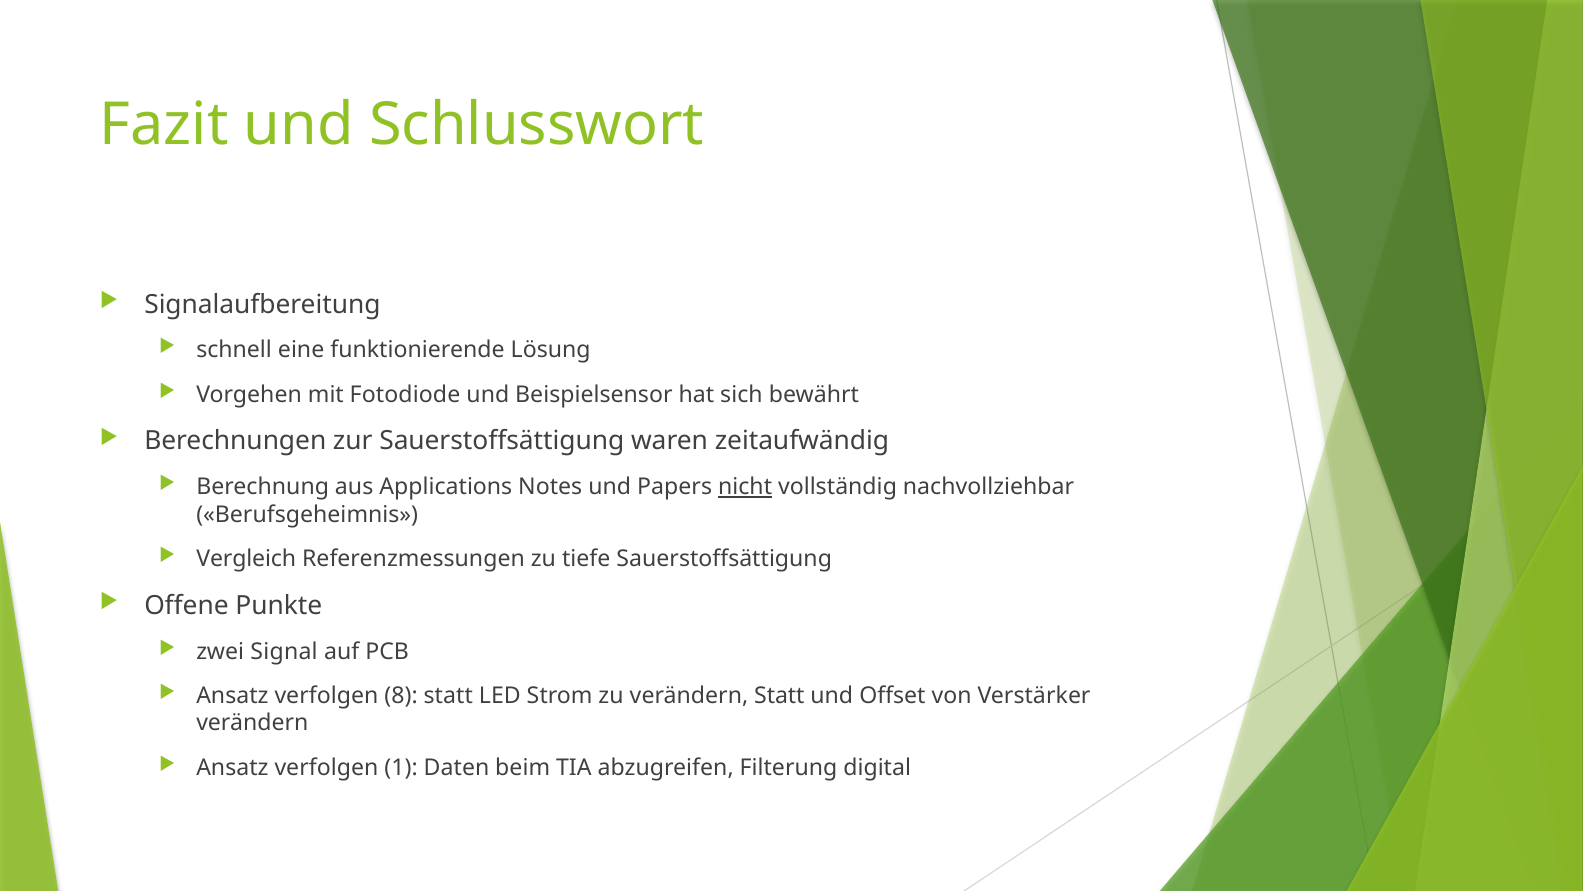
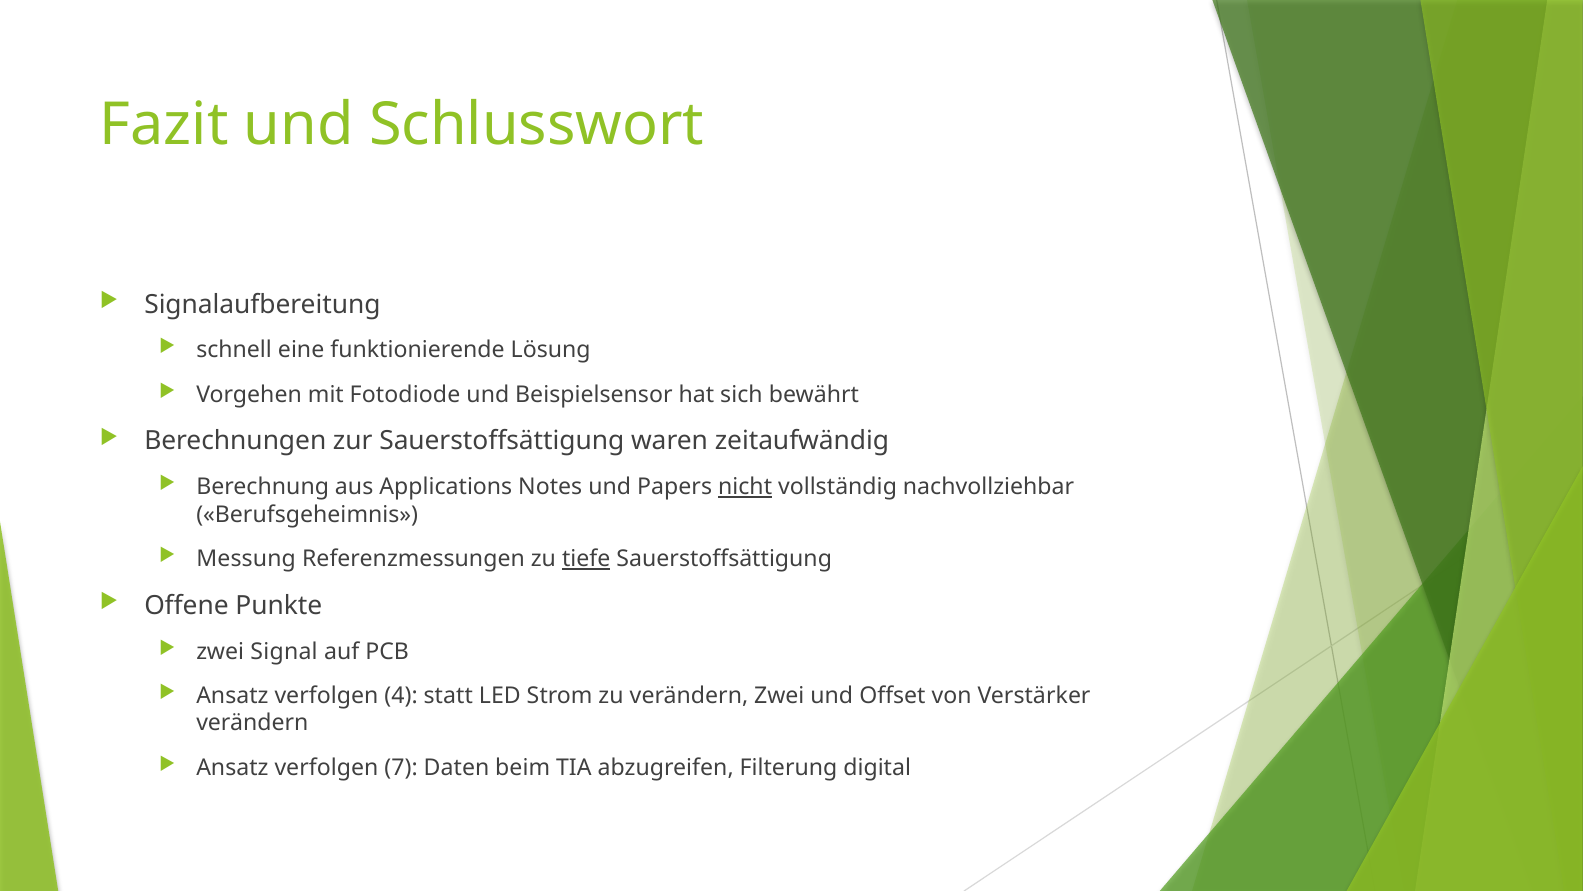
Vergleich: Vergleich -> Messung
tiefe underline: none -> present
8: 8 -> 4
verändern Statt: Statt -> Zwei
1: 1 -> 7
